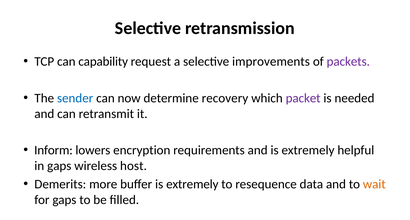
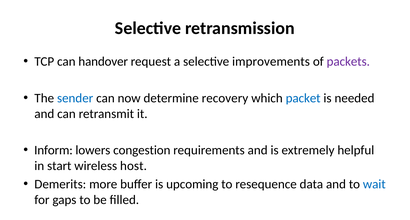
capability: capability -> handover
packet colour: purple -> blue
encryption: encryption -> congestion
in gaps: gaps -> start
buffer is extremely: extremely -> upcoming
wait colour: orange -> blue
